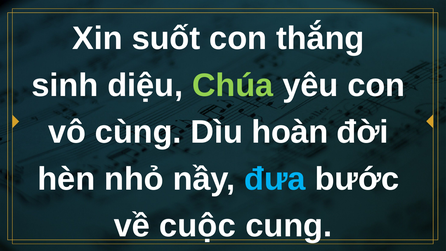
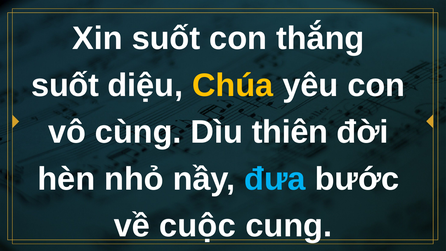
sinh at (65, 85): sinh -> suốt
Chúa colour: light green -> yellow
hoàn: hoàn -> thiên
